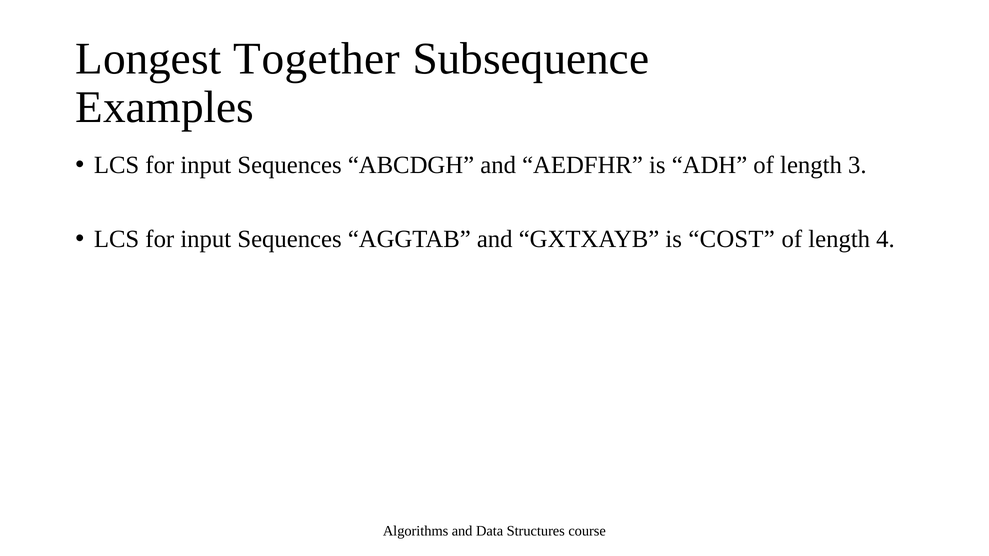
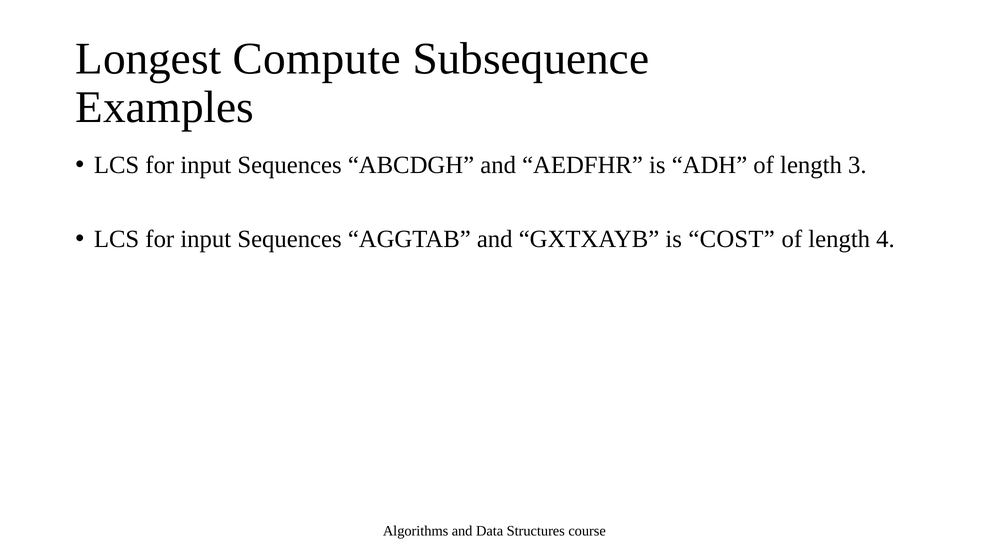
Together: Together -> Compute
